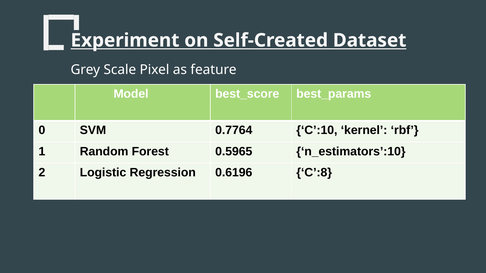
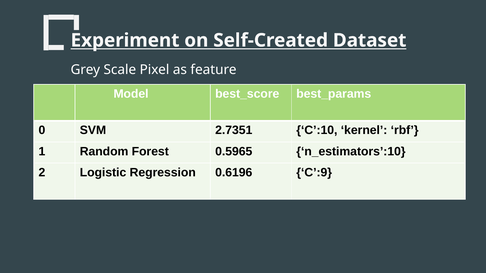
0.7764: 0.7764 -> 2.7351
C’:8: C’:8 -> C’:9
